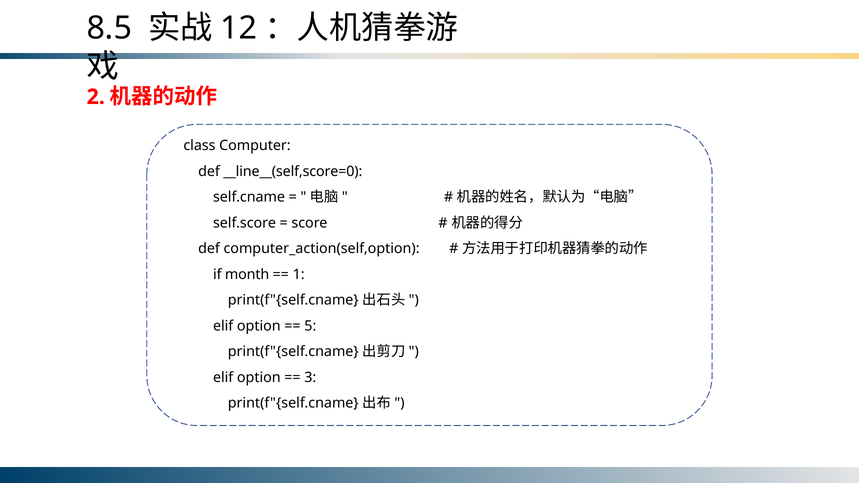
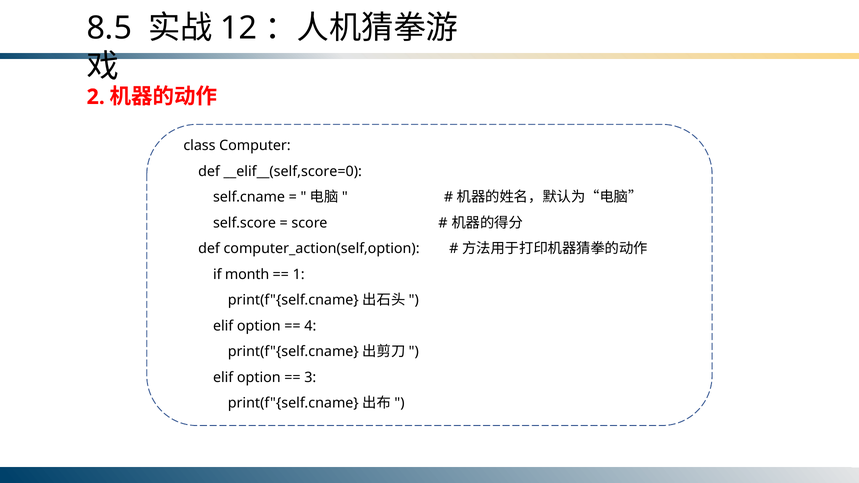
__line__(self,score=0: __line__(self,score=0 -> __elif__(self,score=0
5: 5 -> 4
